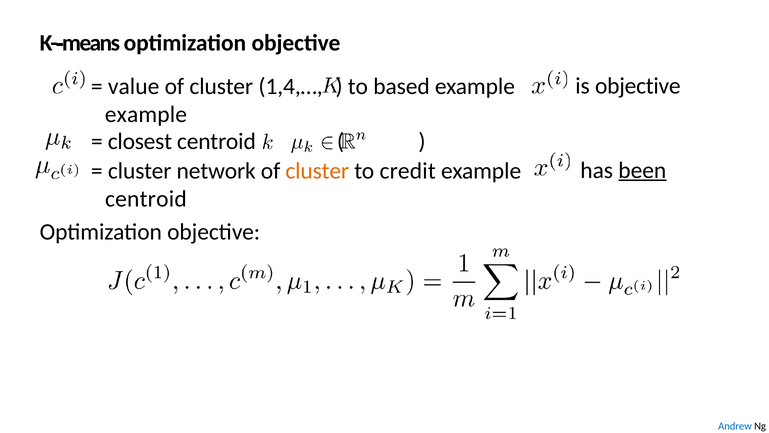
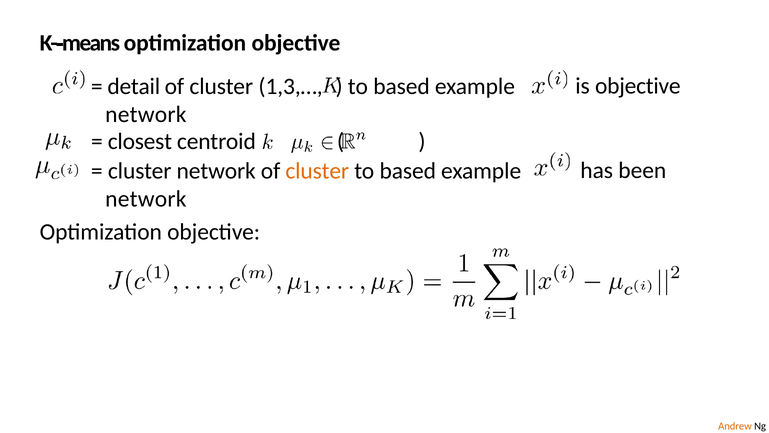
value: value -> detail
1,4,…: 1,4,… -> 1,3,…
example at (146, 114): example -> network
been underline: present -> none
credit at (408, 171): credit -> based
centroid at (146, 199): centroid -> network
Andrew colour: blue -> orange
